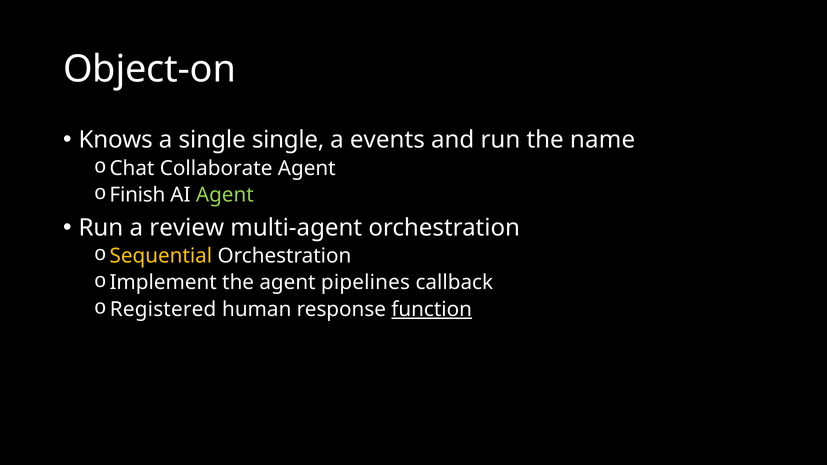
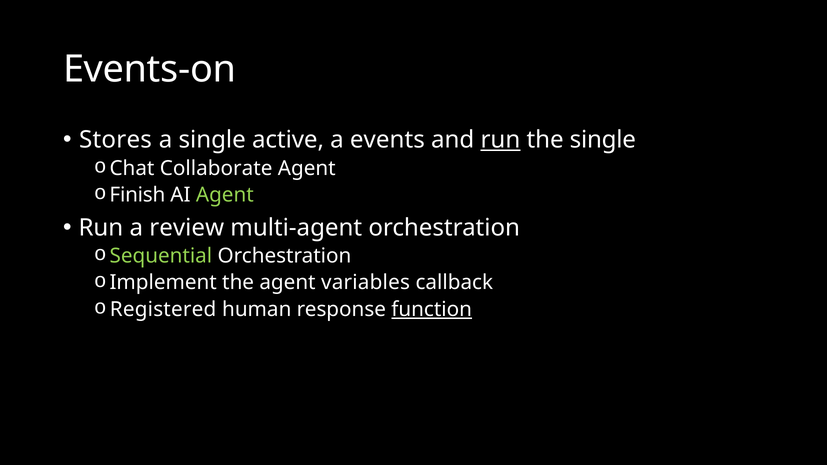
Object-on: Object-on -> Events-on
Knows: Knows -> Stores
single single: single -> active
run at (500, 140) underline: none -> present
the name: name -> single
Sequential colour: yellow -> light green
pipelines: pipelines -> variables
